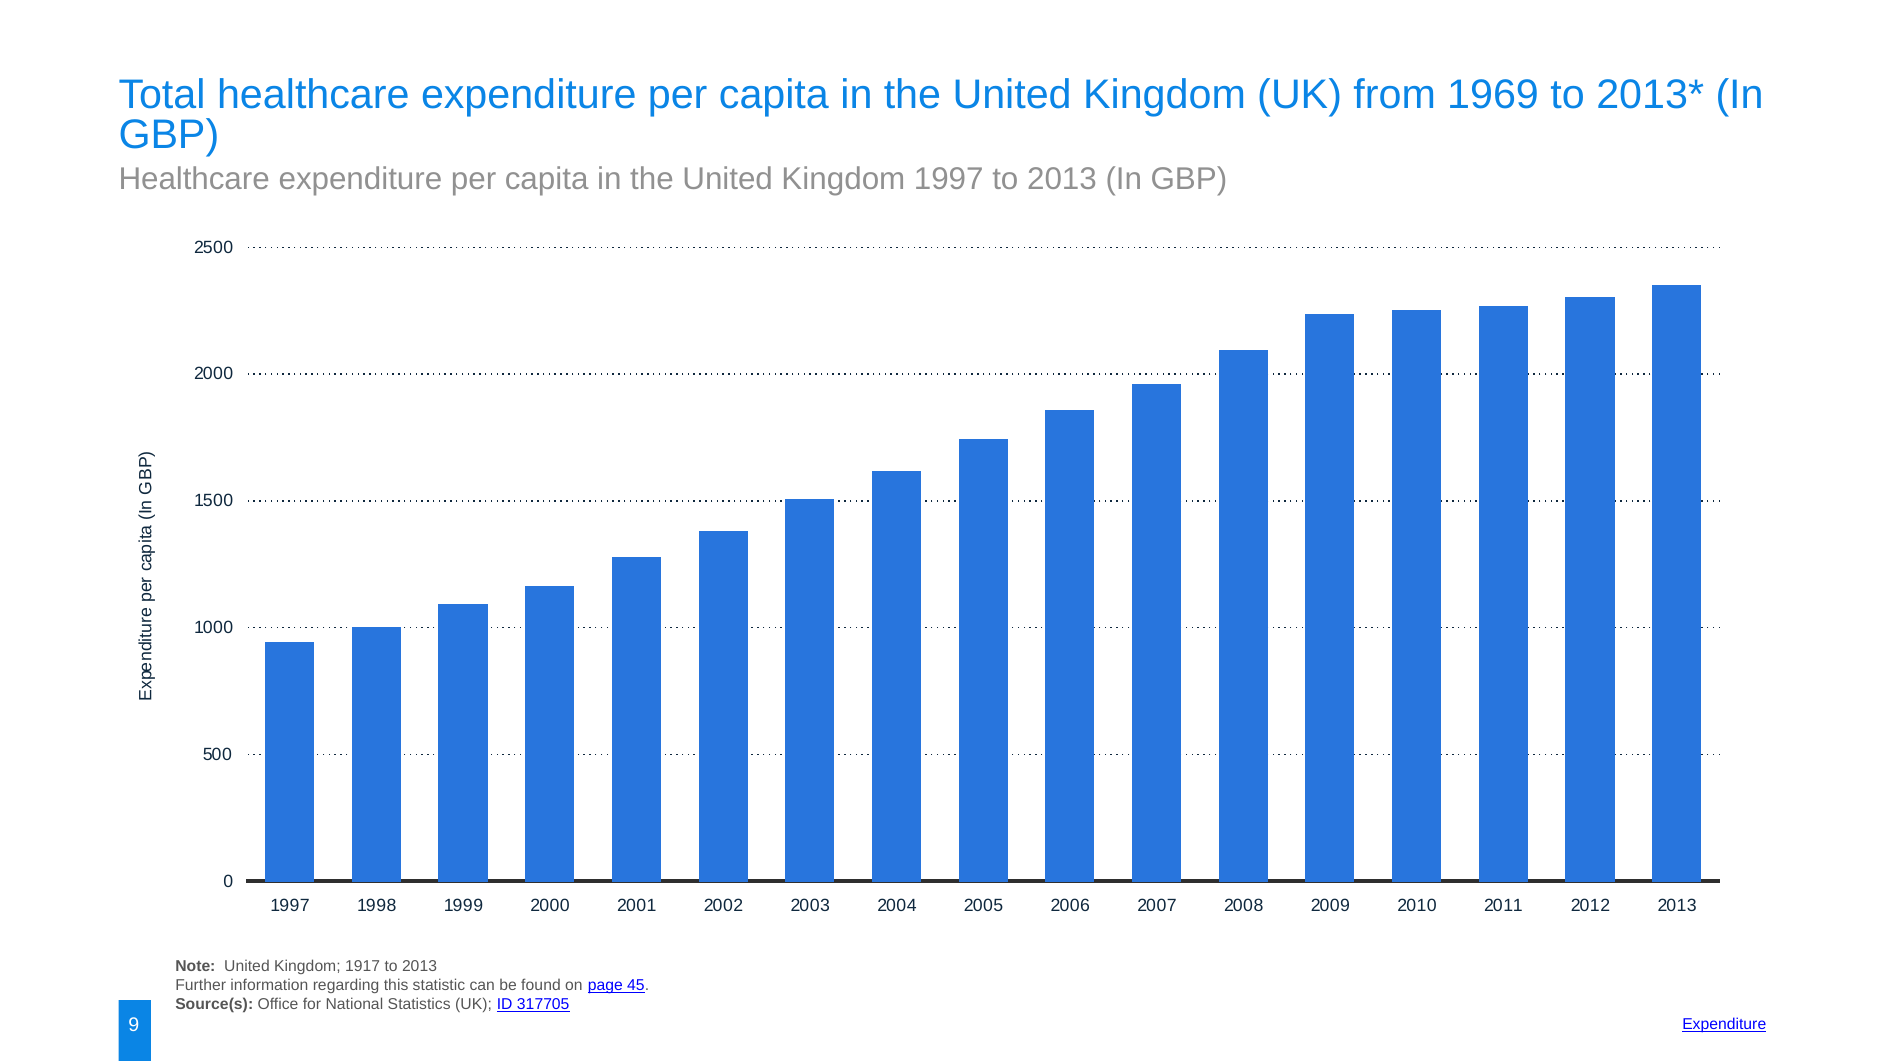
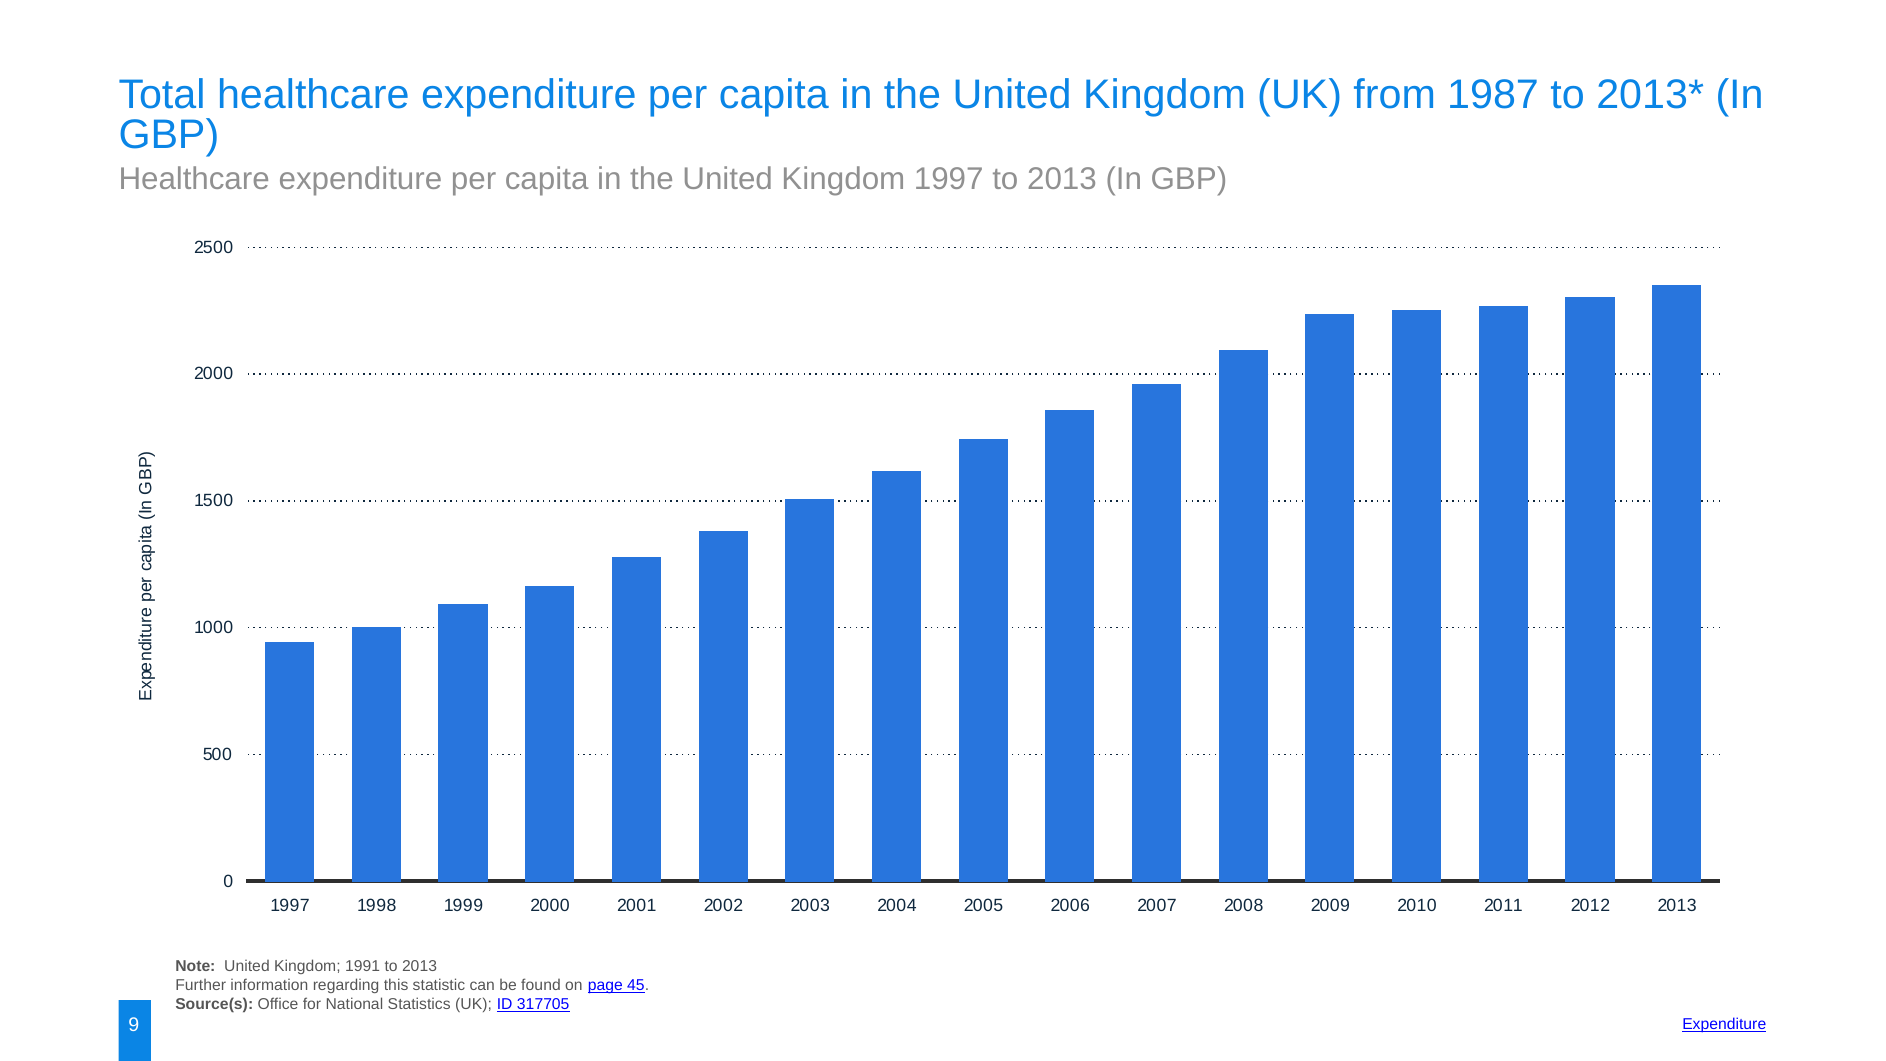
1969: 1969 -> 1987
1917: 1917 -> 1991
